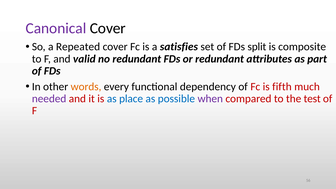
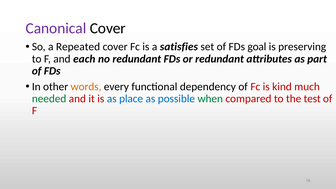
split: split -> goal
composite: composite -> preserving
valid: valid -> each
fifth: fifth -> kind
needed colour: purple -> green
when colour: purple -> green
